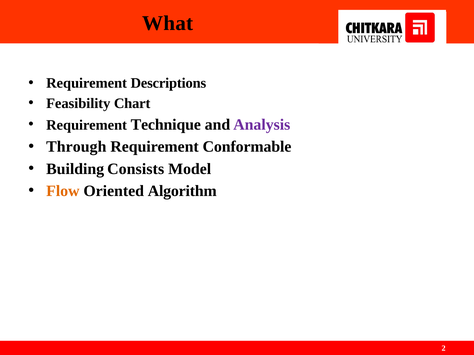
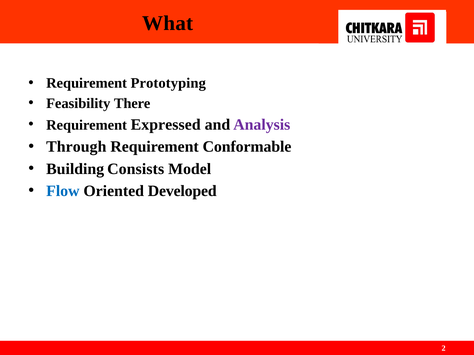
Descriptions: Descriptions -> Prototyping
Chart: Chart -> There
Technique: Technique -> Expressed
Flow colour: orange -> blue
Algorithm: Algorithm -> Developed
